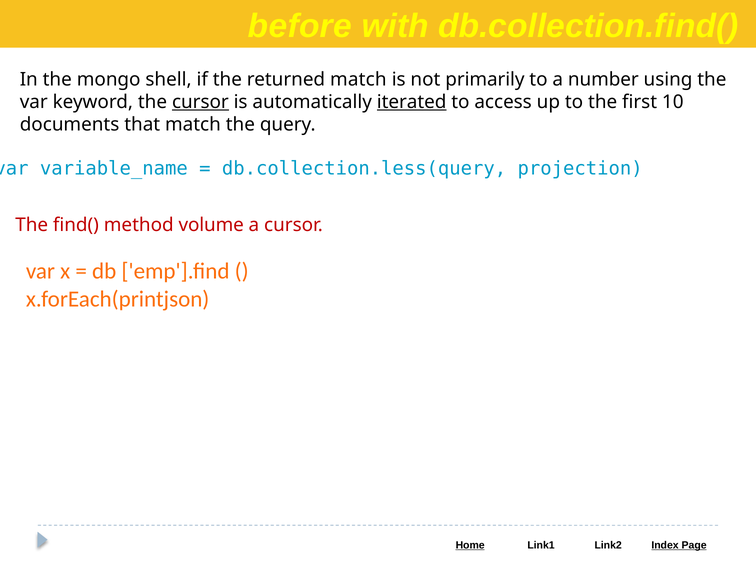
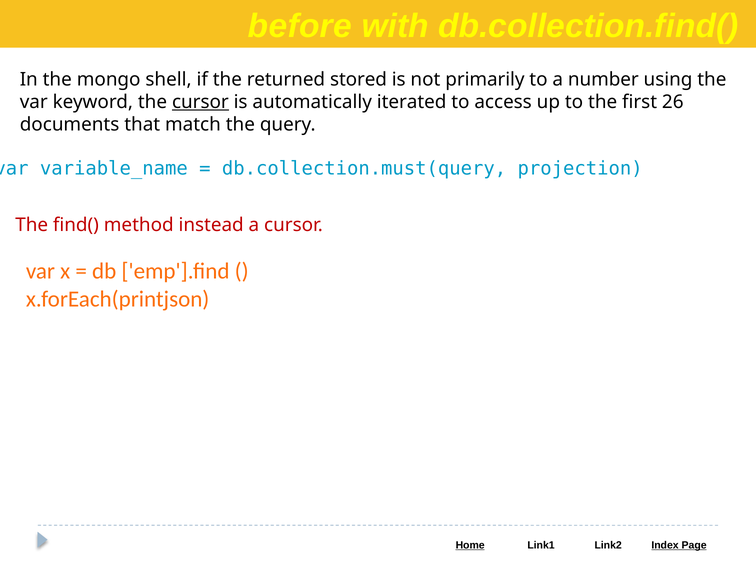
returned match: match -> stored
iterated underline: present -> none
10: 10 -> 26
db.collection.less(query: db.collection.less(query -> db.collection.must(query
volume: volume -> instead
